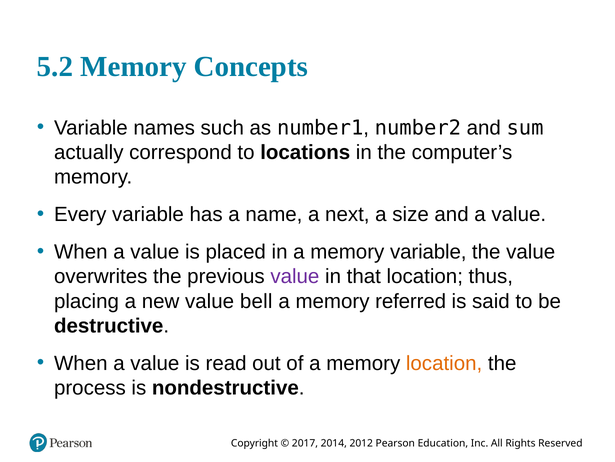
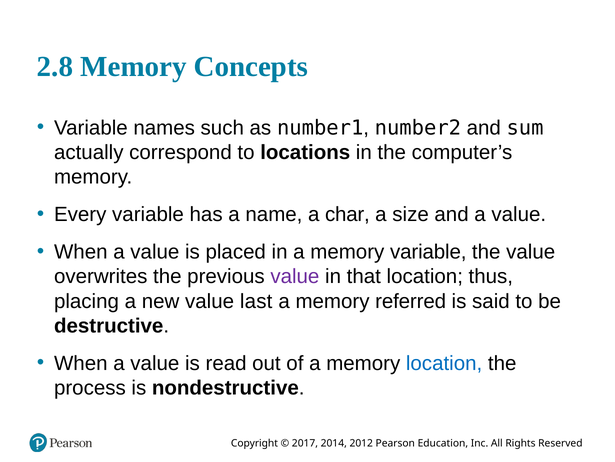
5.2: 5.2 -> 2.8
next: next -> char
bell: bell -> last
location at (444, 363) colour: orange -> blue
